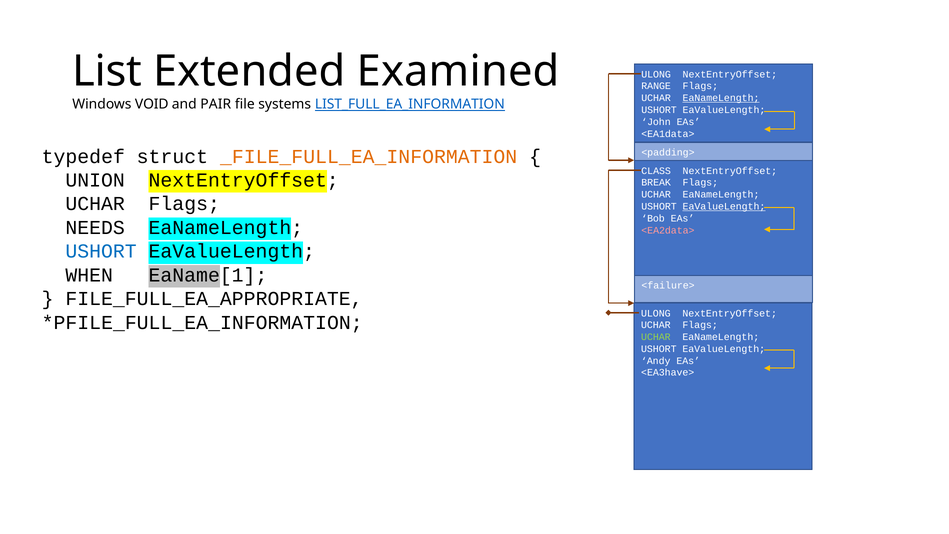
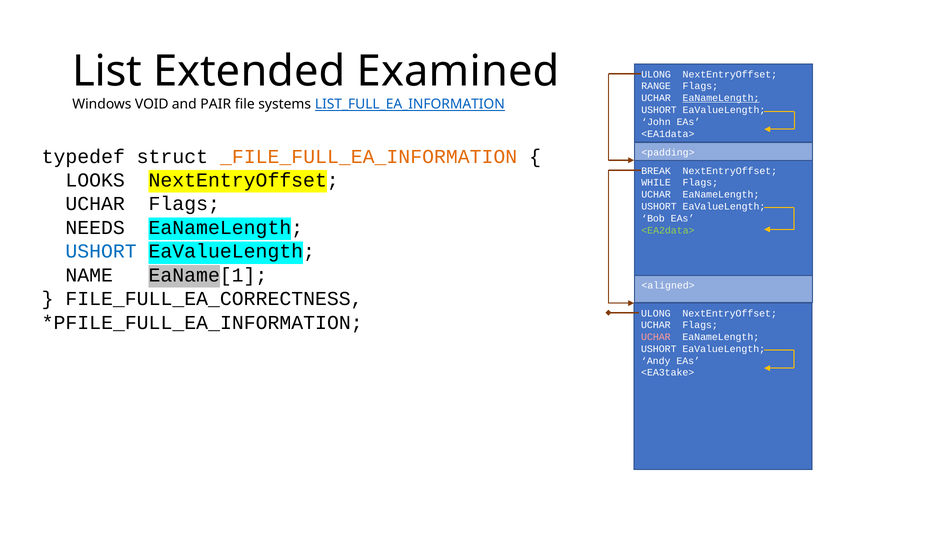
CLASS: CLASS -> BREAK
UNION: UNION -> LOOKS
BREAK: BREAK -> WHILE
EaValueLength at (724, 206) underline: present -> none
<EA2data> colour: pink -> light green
WHEN: WHEN -> NAME
<failure>: <failure> -> <aligned>
FILE_FULL_EA_APPROPRIATE: FILE_FULL_EA_APPROPRIATE -> FILE_FULL_EA_CORRECTNESS
UCHAR at (656, 337) colour: light green -> pink
<EA3have>: <EA3have> -> <EA3take>
